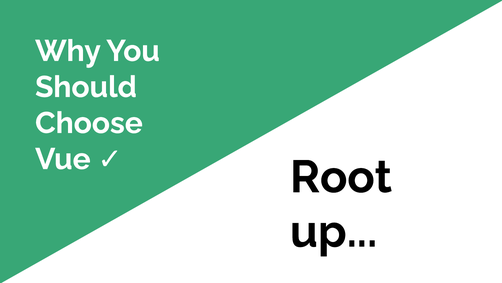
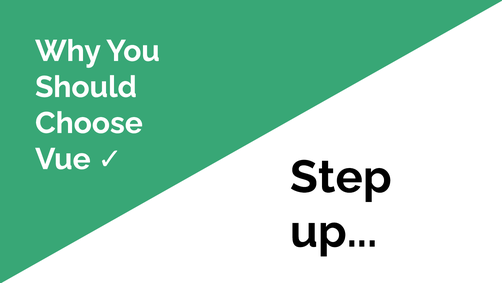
Root: Root -> Step
